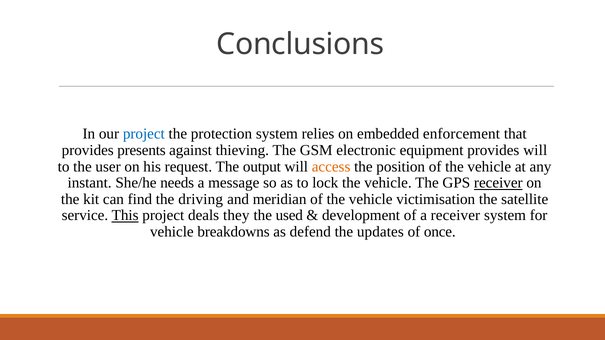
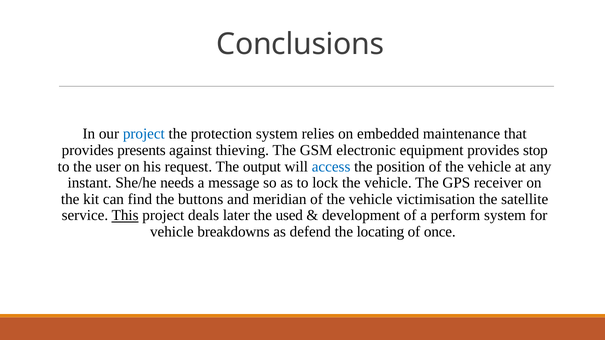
enforcement: enforcement -> maintenance
provides will: will -> stop
access colour: orange -> blue
receiver at (498, 183) underline: present -> none
driving: driving -> buttons
they: they -> later
a receiver: receiver -> perform
updates: updates -> locating
